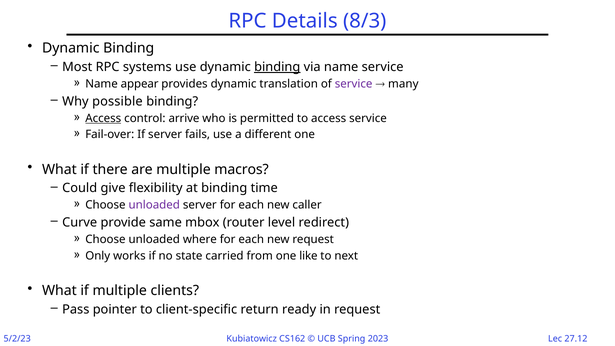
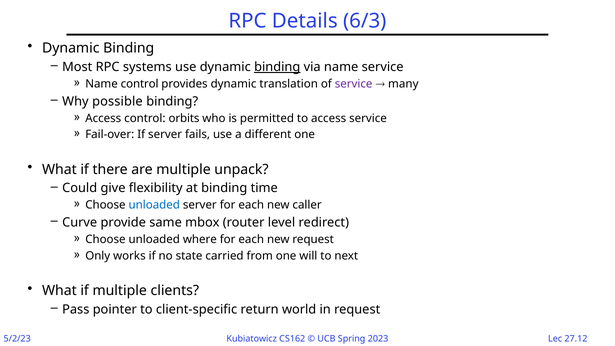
8/3: 8/3 -> 6/3
Name appear: appear -> control
Access at (103, 118) underline: present -> none
arrive: arrive -> orbits
macros: macros -> unpack
unloaded at (154, 205) colour: purple -> blue
like: like -> will
ready: ready -> world
